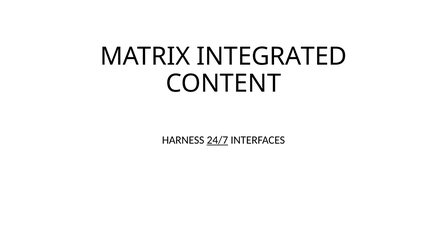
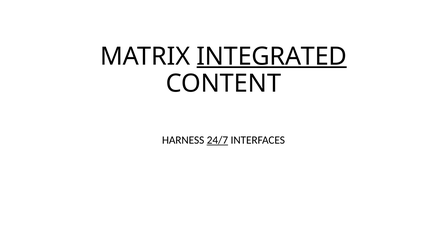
INTEGRATED underline: none -> present
